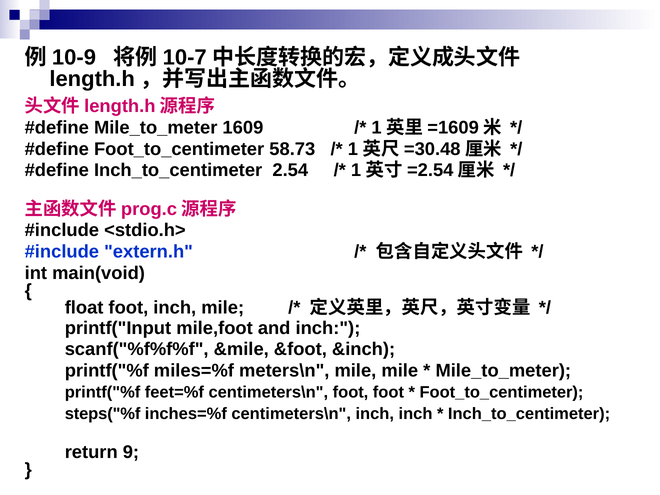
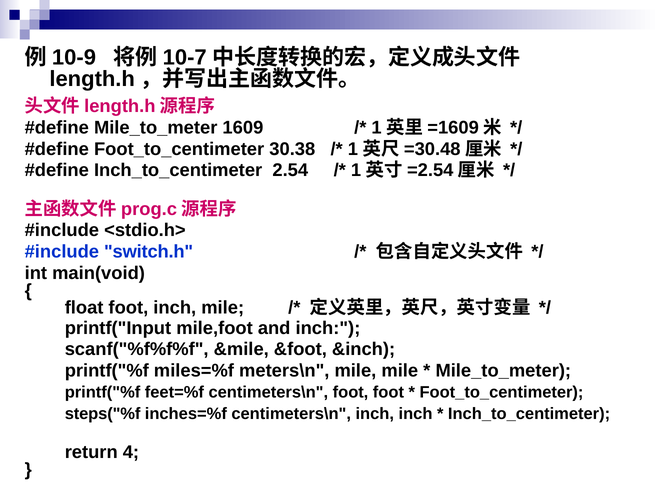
58.73: 58.73 -> 30.38
extern.h: extern.h -> switch.h
9: 9 -> 4
